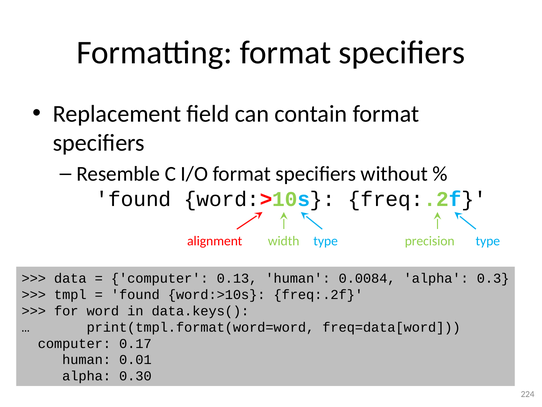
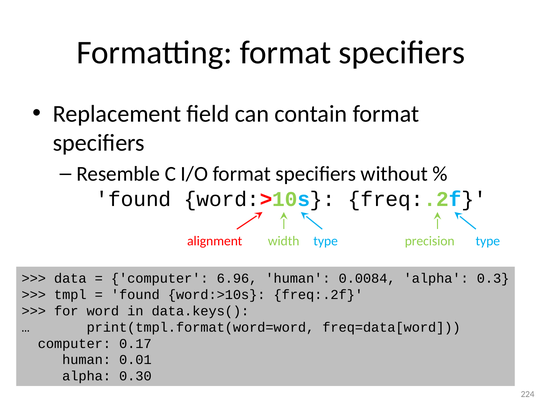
0.13: 0.13 -> 6.96
